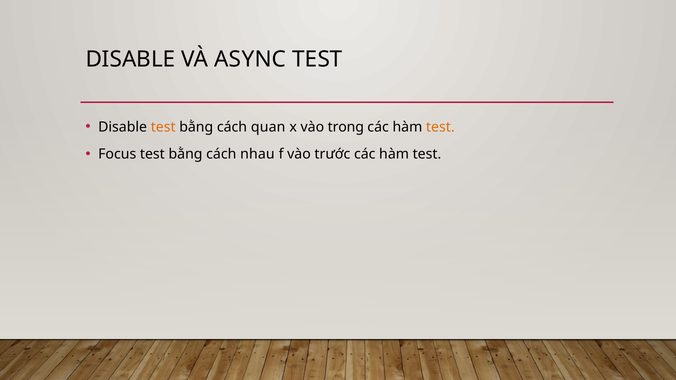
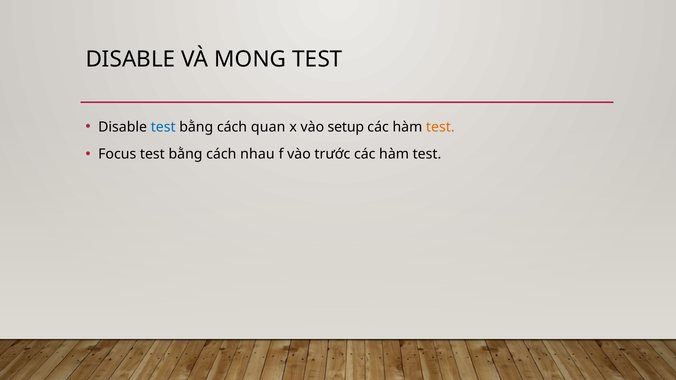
ASYNC: ASYNC -> MONG
test at (163, 127) colour: orange -> blue
trong: trong -> setup
